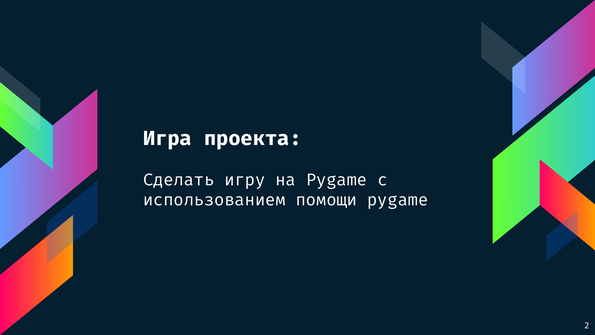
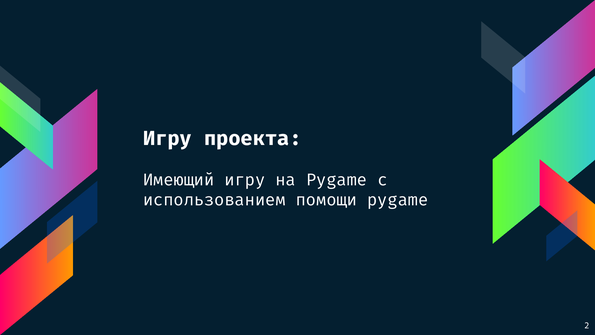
Игра at (167, 139): Игра -> Игру
Сделать: Сделать -> Имеющий
